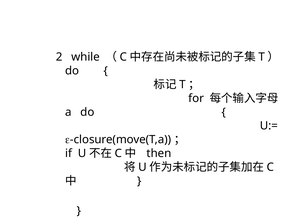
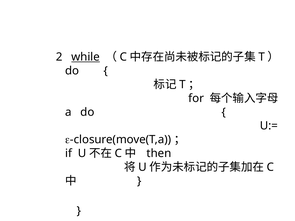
while underline: none -> present
